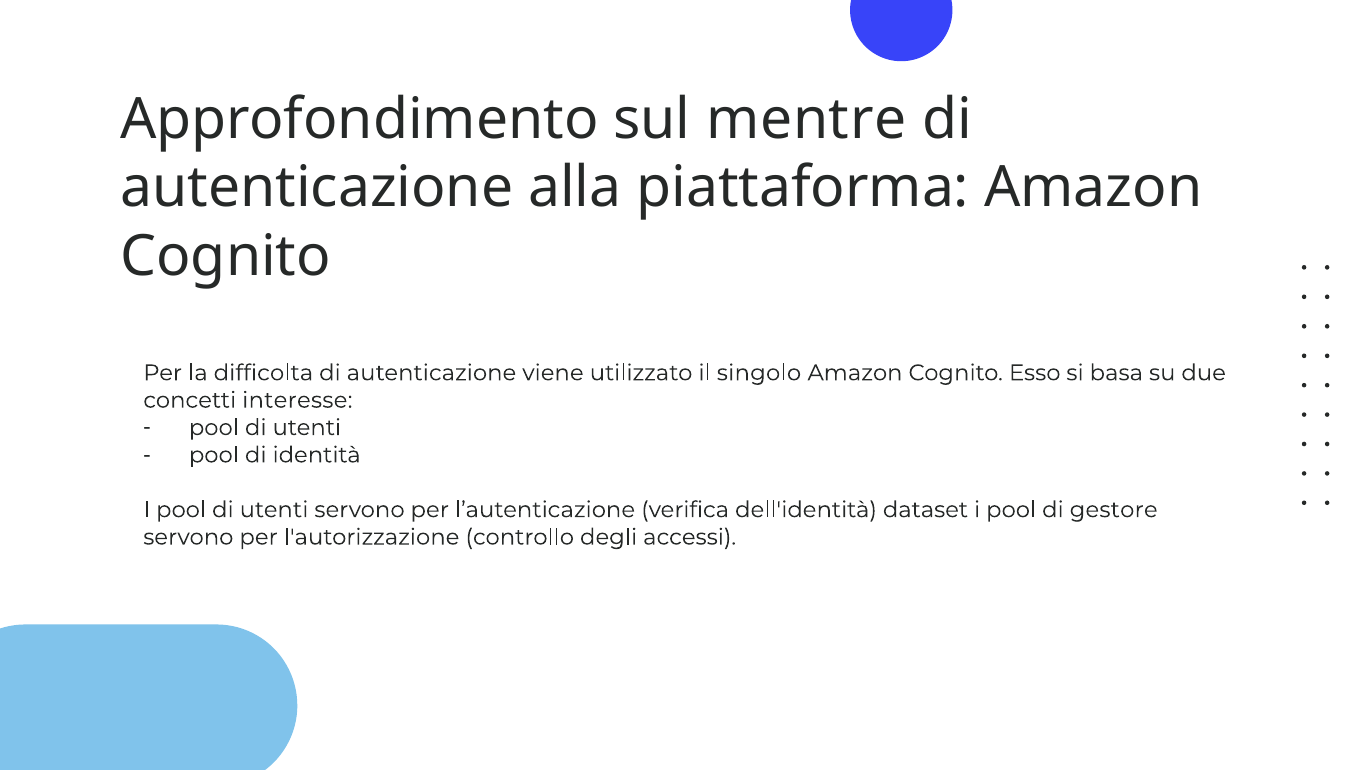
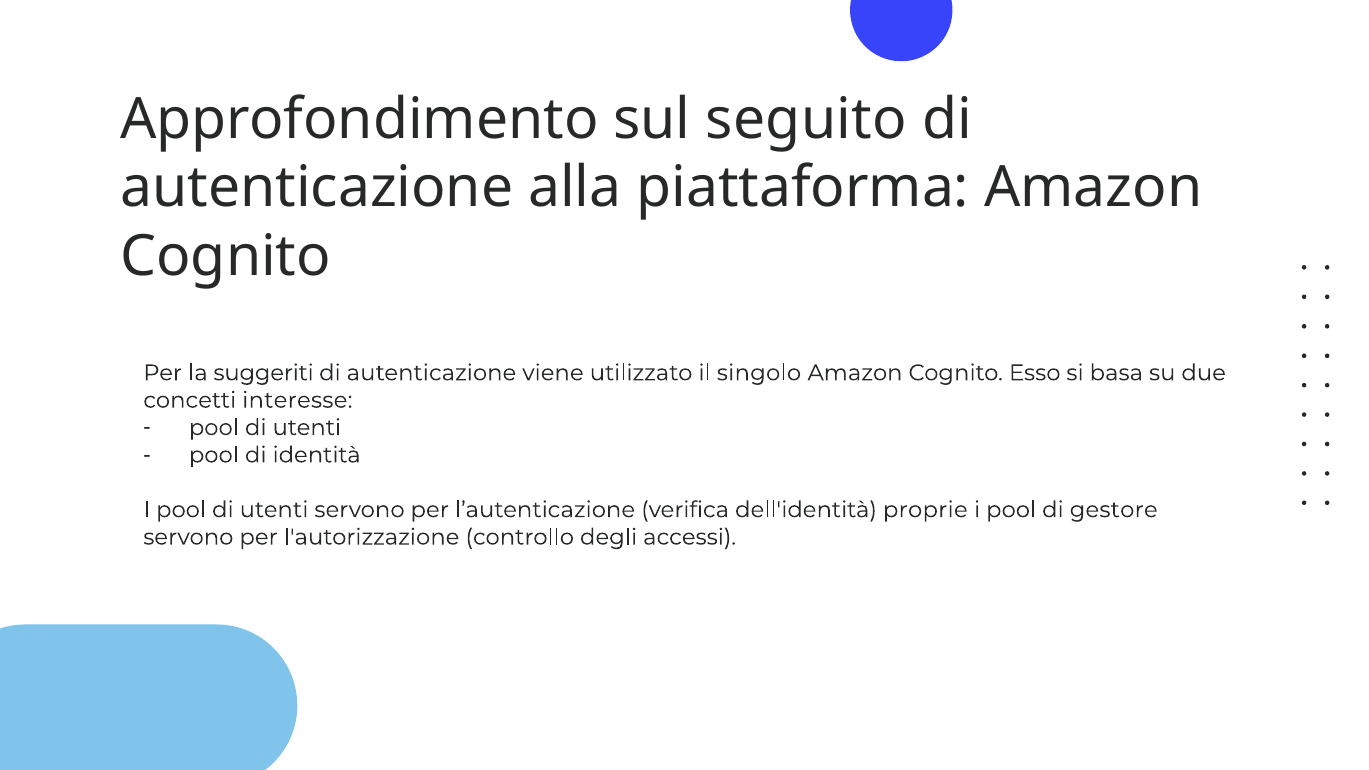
mentre: mentre -> seguito
difficolta: difficolta -> suggeriti
dataset: dataset -> proprie
